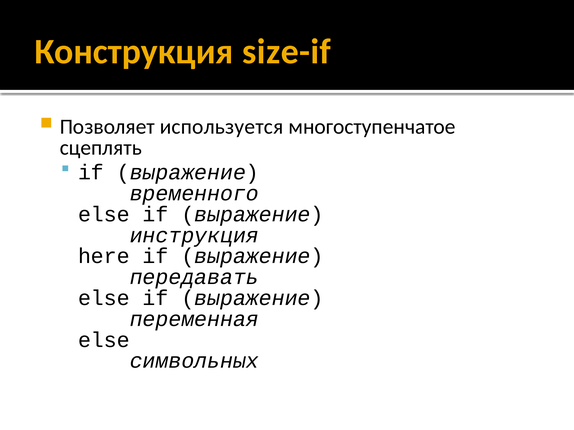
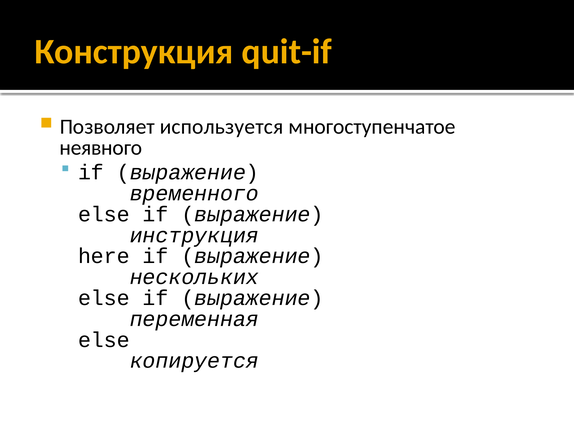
size-if: size-if -> quit-if
сцеплять: сцеплять -> неявного
передавать: передавать -> нескольких
символьных: символьных -> копируется
